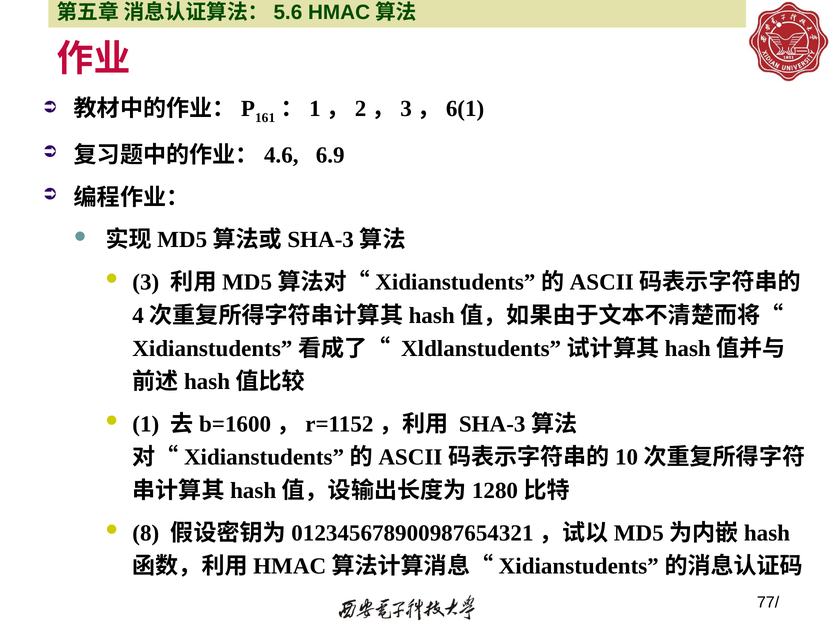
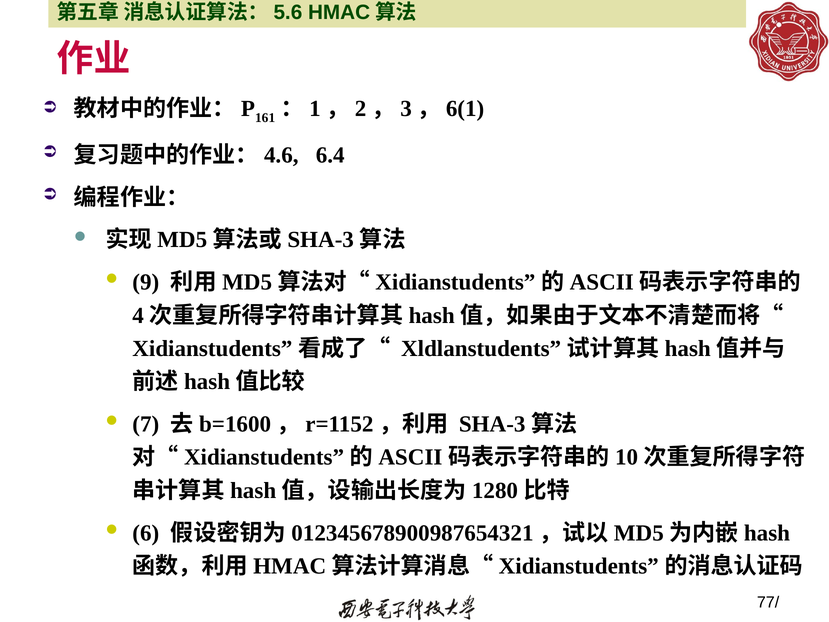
6.9: 6.9 -> 6.4
3: 3 -> 9
1: 1 -> 7
8: 8 -> 6
